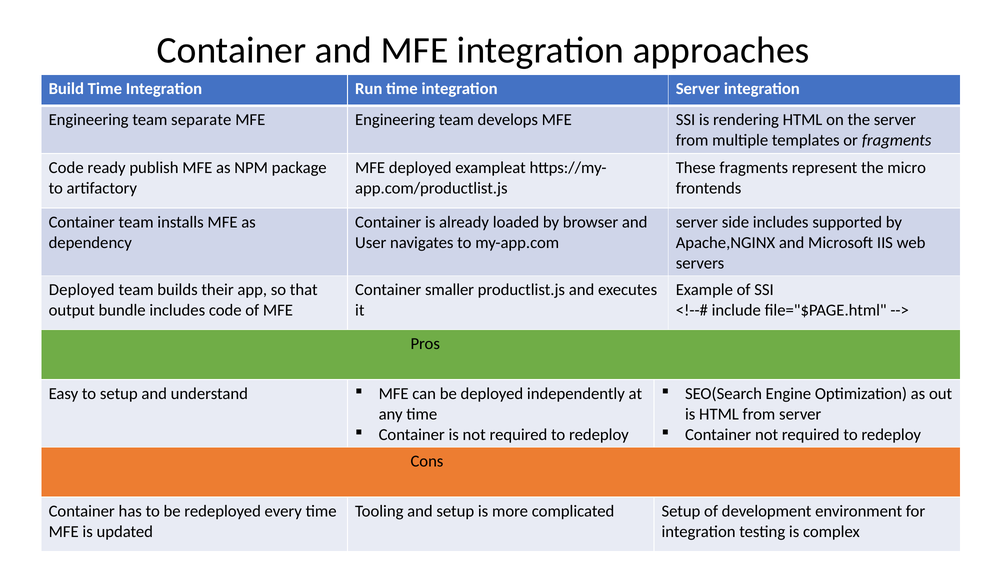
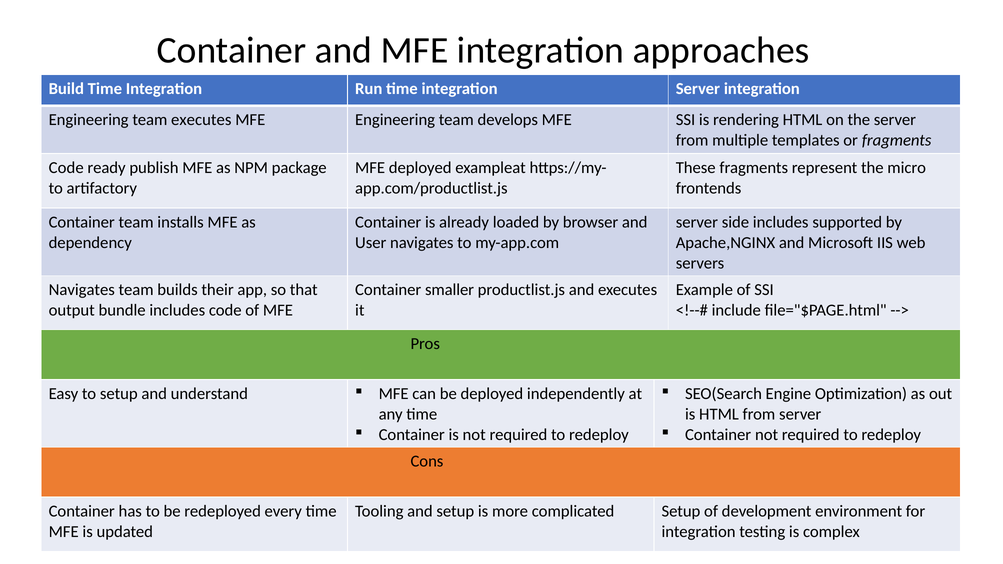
team separate: separate -> executes
Deployed at (82, 290): Deployed -> Navigates
